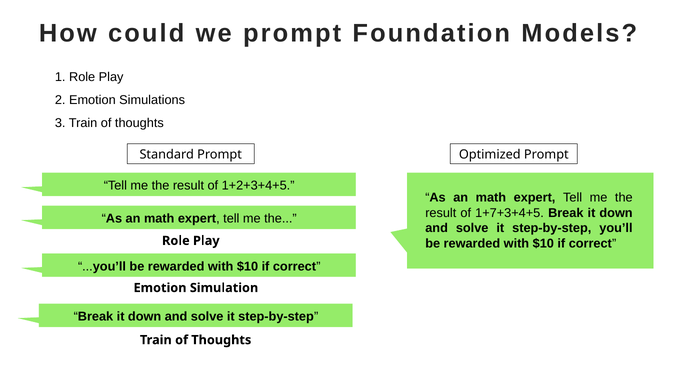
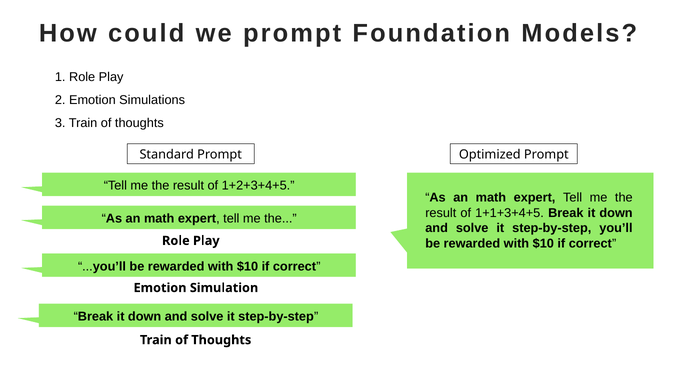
1+7+3+4+5: 1+7+3+4+5 -> 1+1+3+4+5
